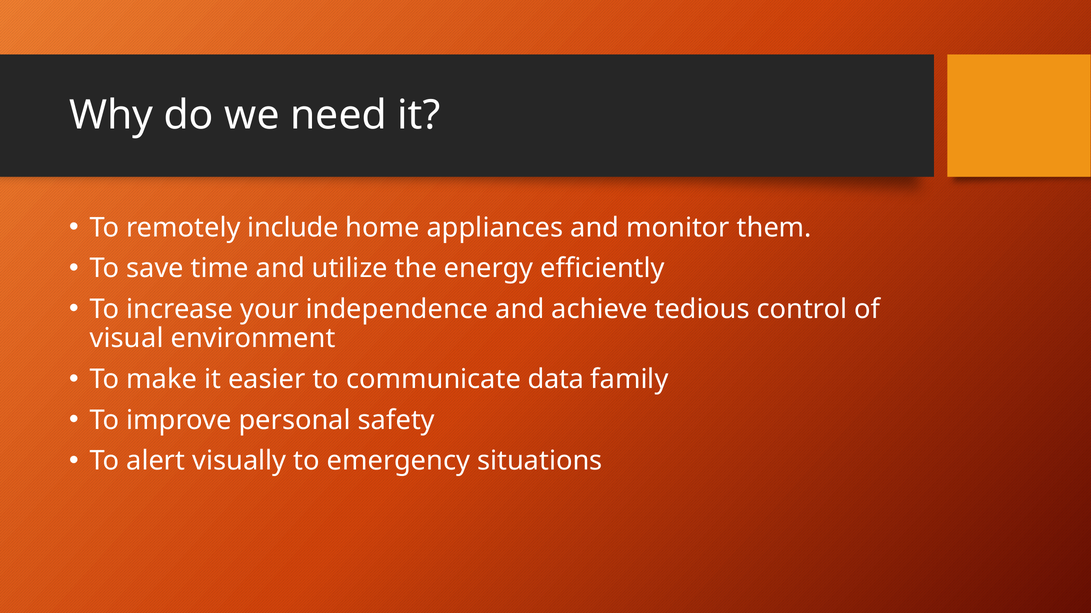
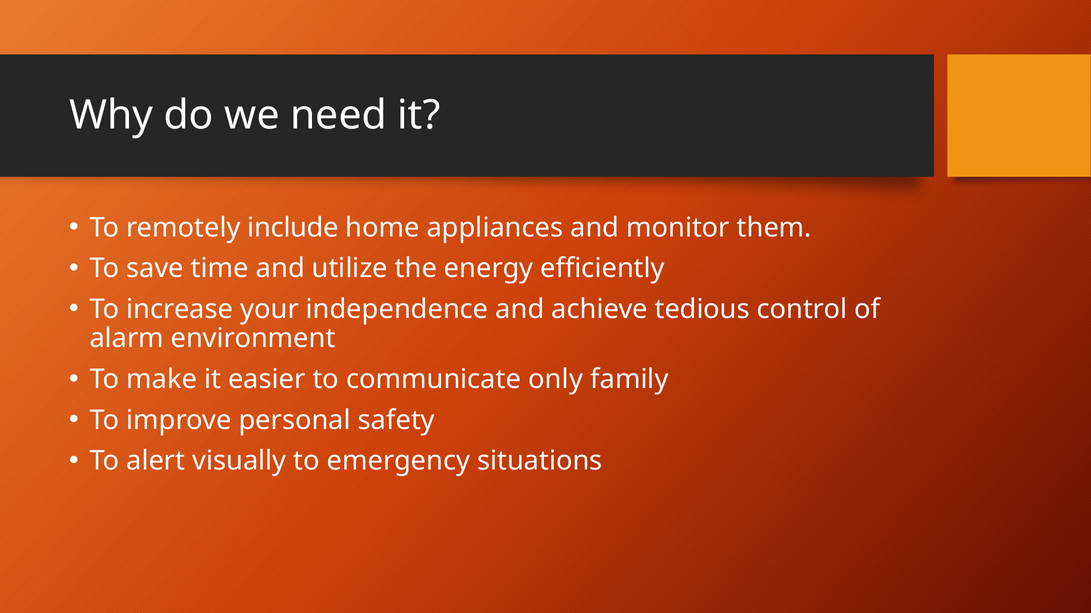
visual: visual -> alarm
data: data -> only
